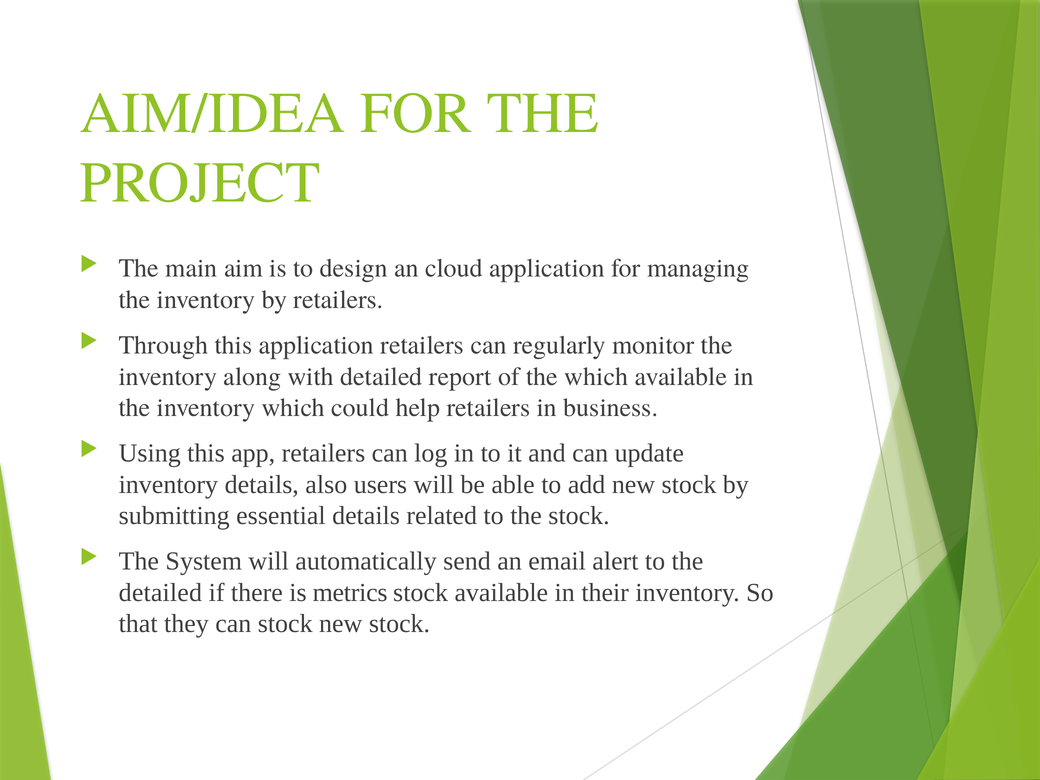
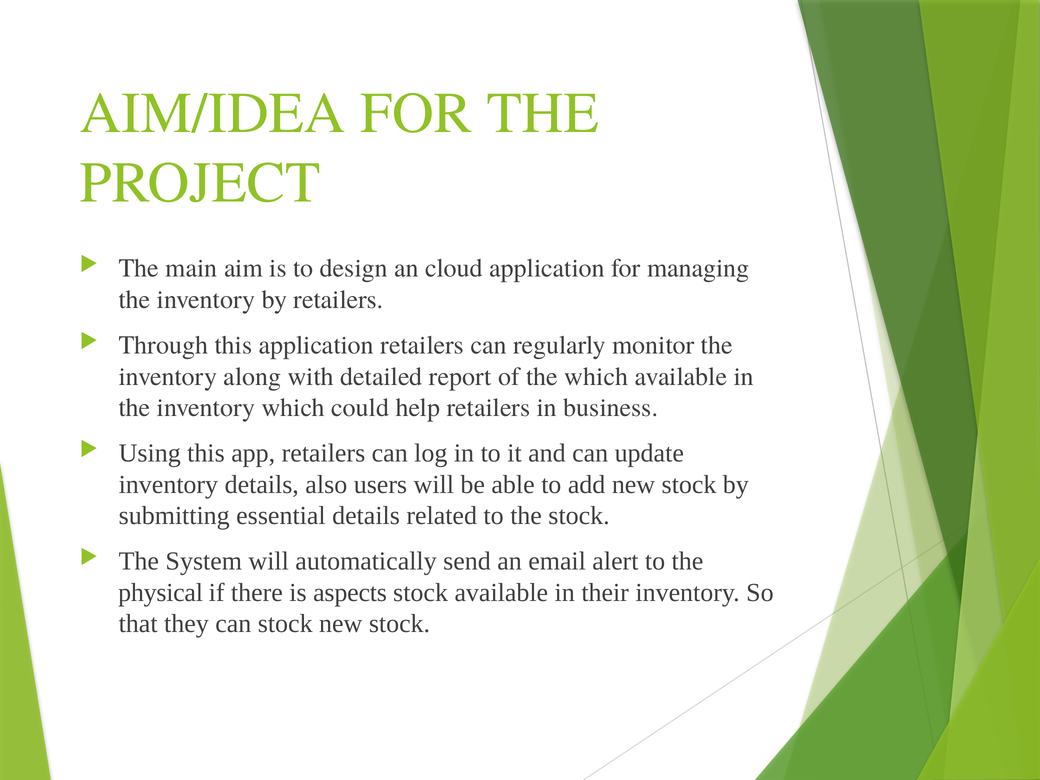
detailed at (160, 593): detailed -> physical
metrics: metrics -> aspects
